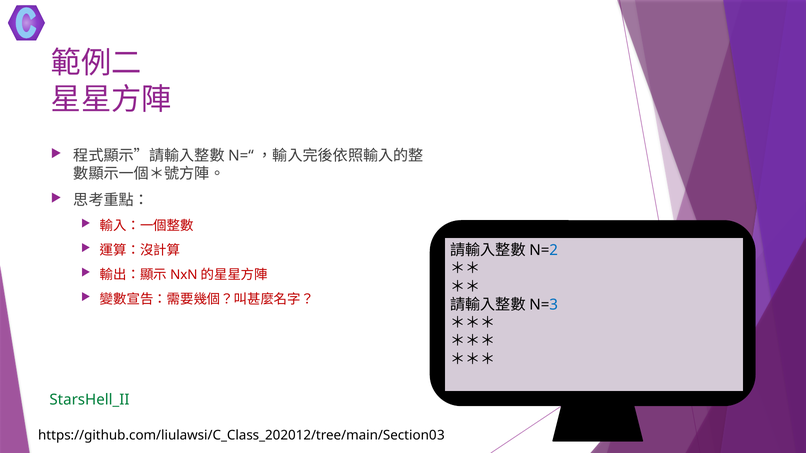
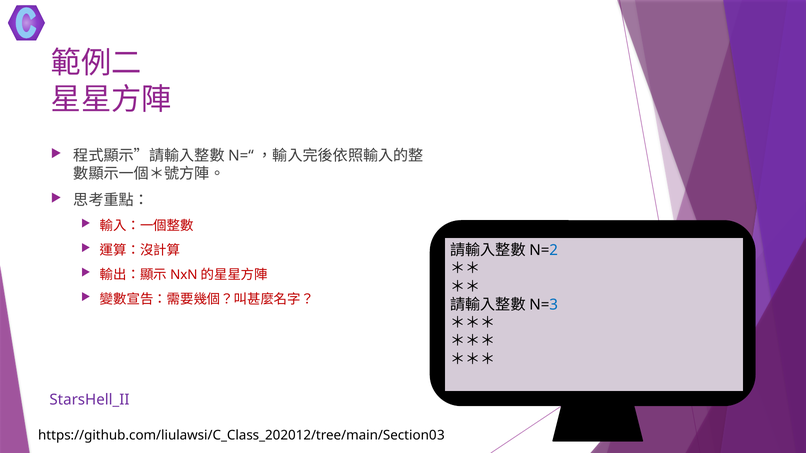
StarsHell_II colour: green -> purple
